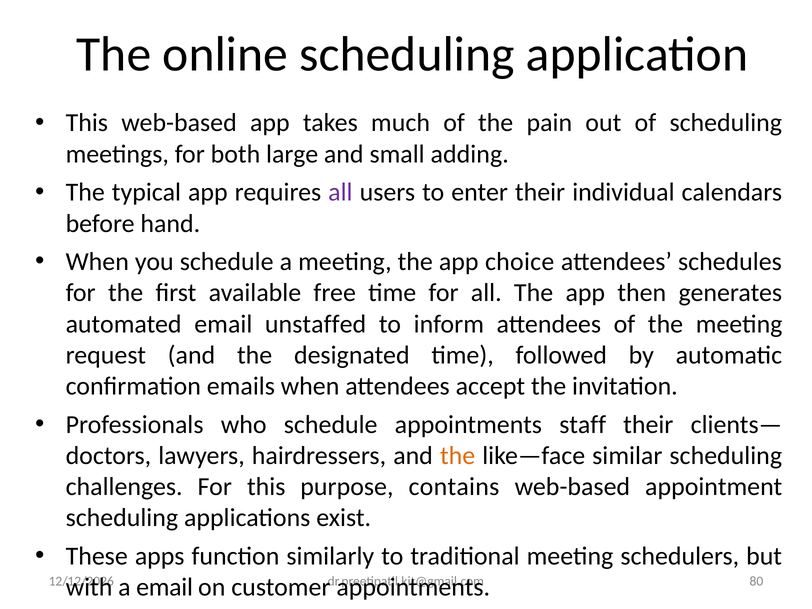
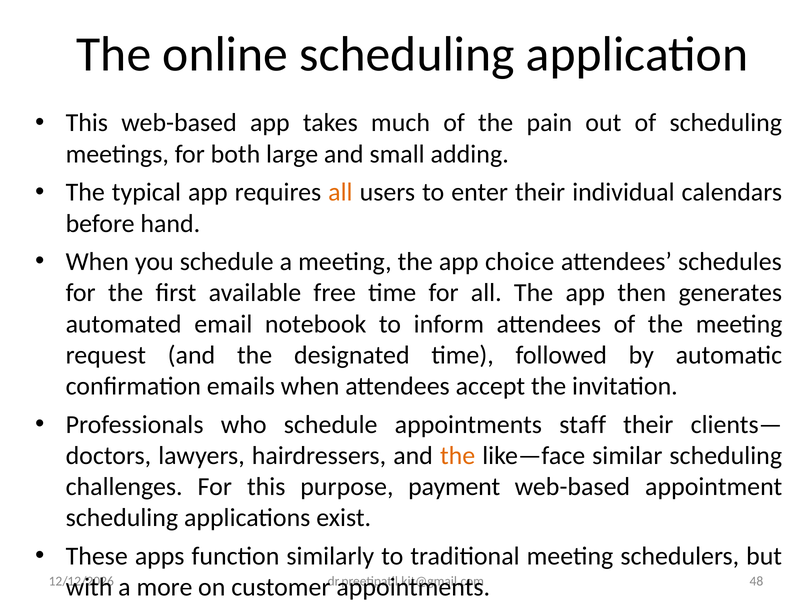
all at (340, 192) colour: purple -> orange
unstaffed: unstaffed -> notebook
contains: contains -> payment
80: 80 -> 48
a email: email -> more
